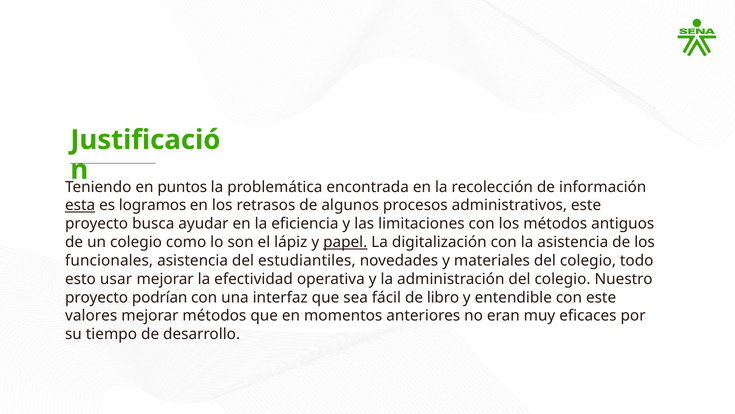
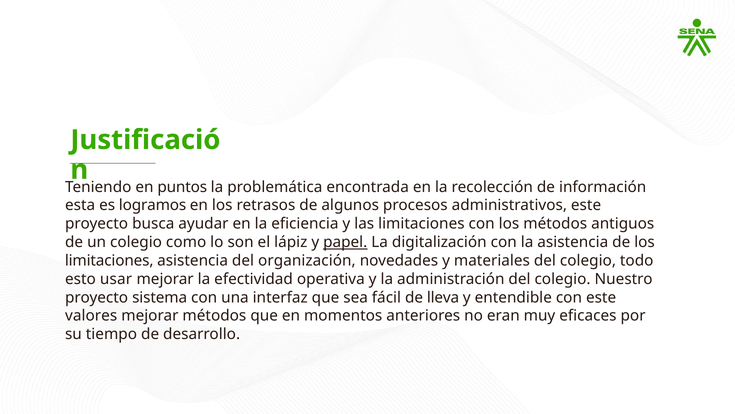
esta underline: present -> none
funcionales at (109, 260): funcionales -> limitaciones
estudiantiles: estudiantiles -> organización
podrían: podrían -> sistema
libro: libro -> lleva
